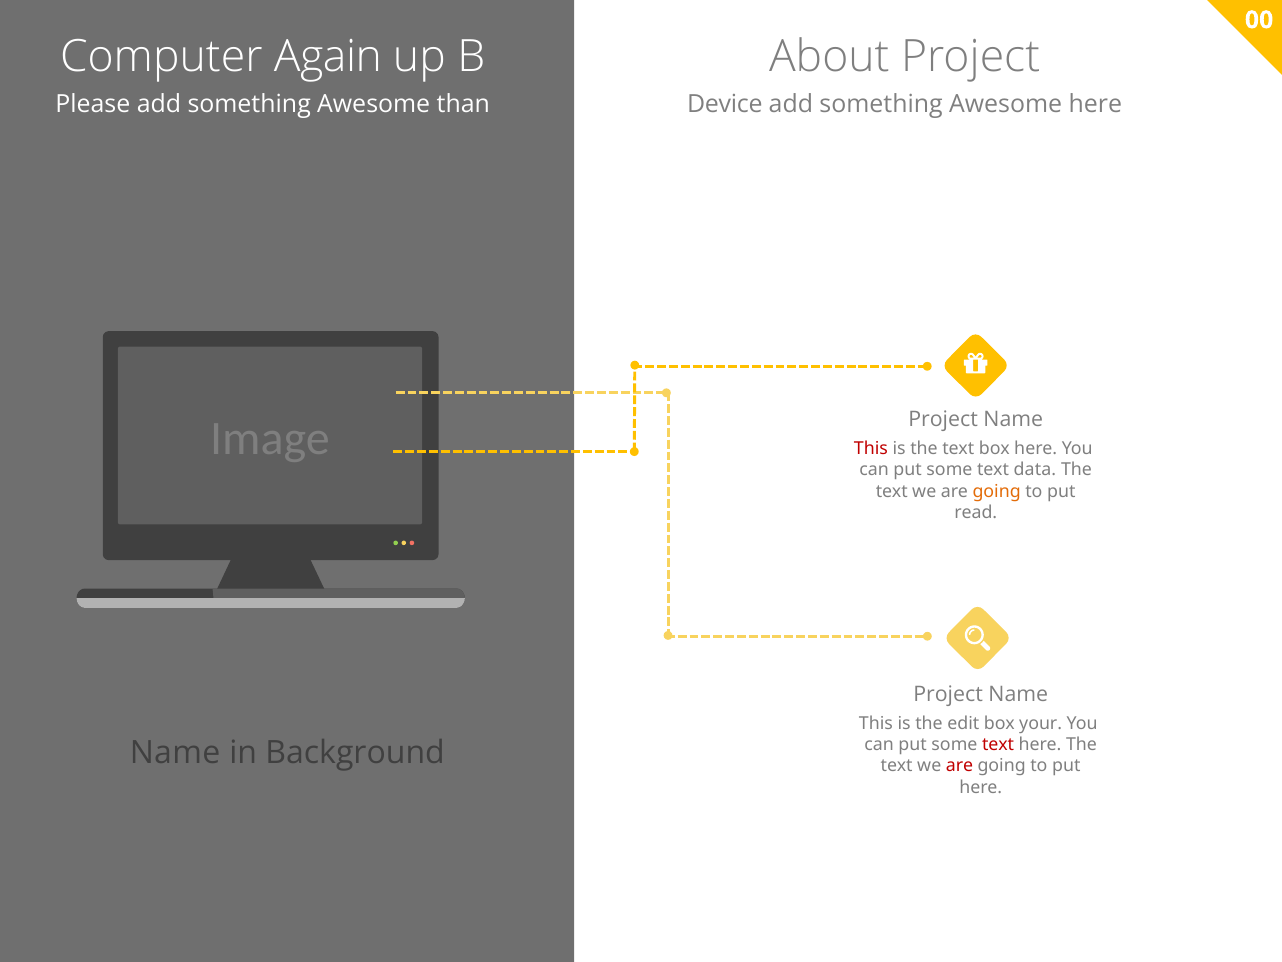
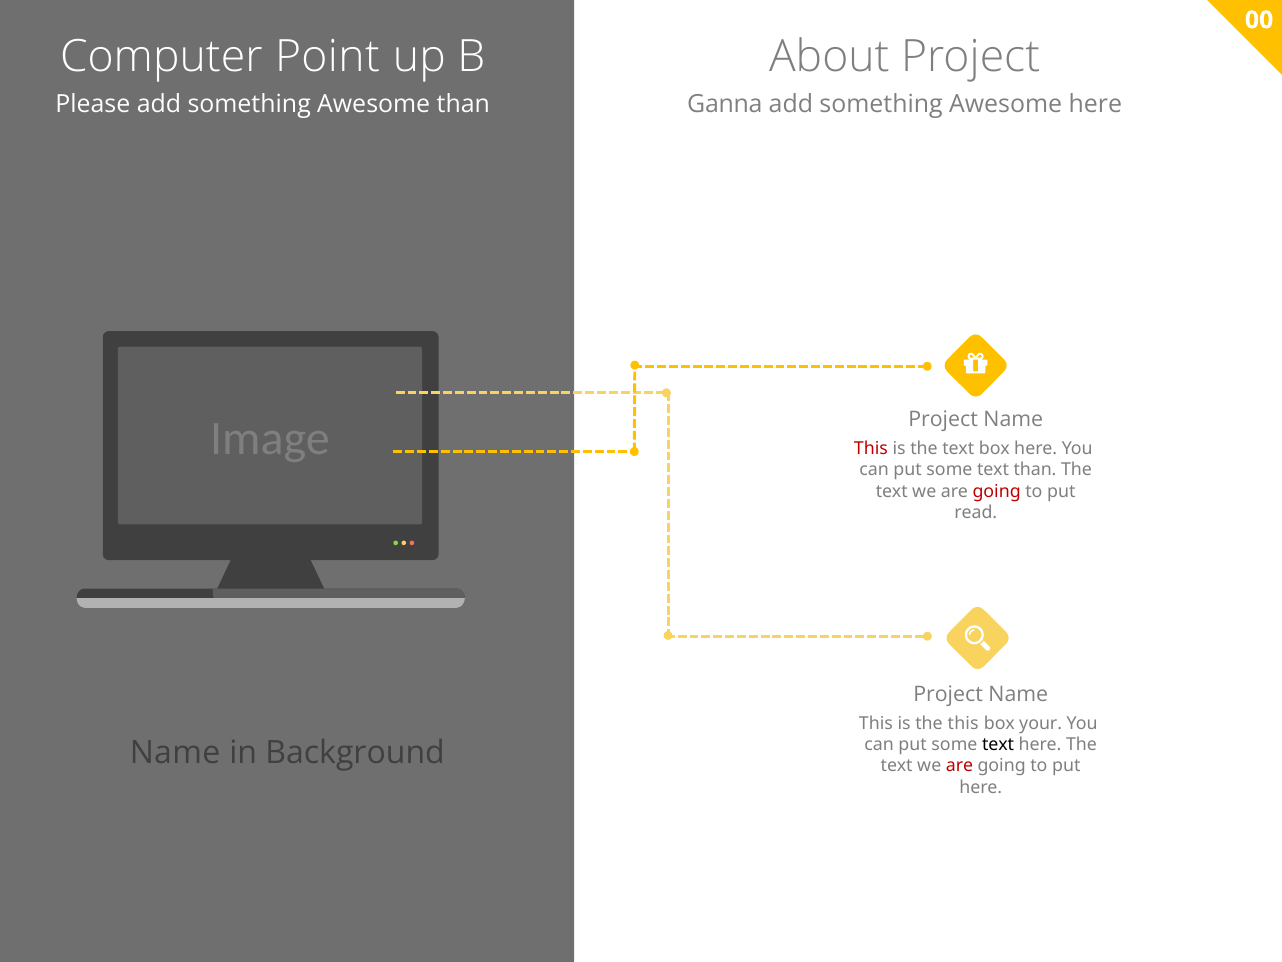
Again: Again -> Point
Device: Device -> Ganna
text data: data -> than
going at (997, 491) colour: orange -> red
the edit: edit -> this
text at (998, 744) colour: red -> black
